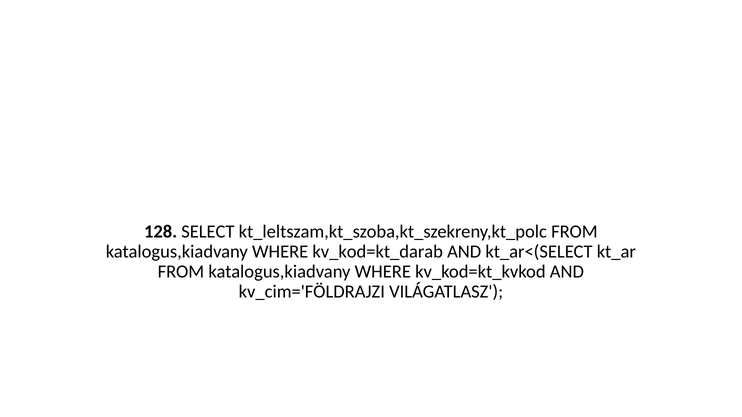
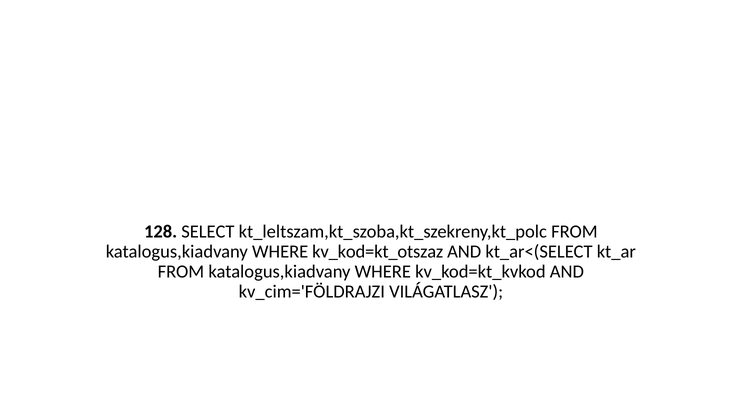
kv_kod=kt_darab: kv_kod=kt_darab -> kv_kod=kt_otszaz
